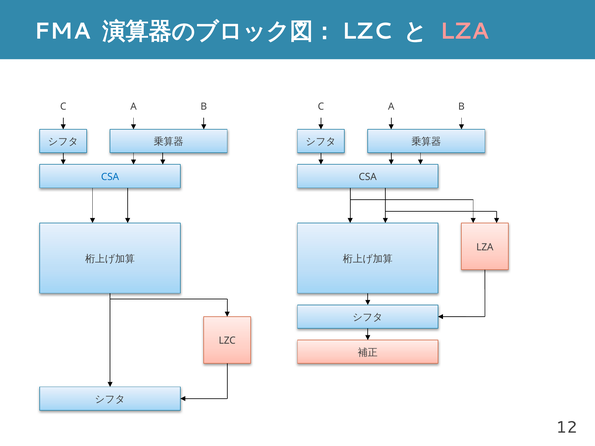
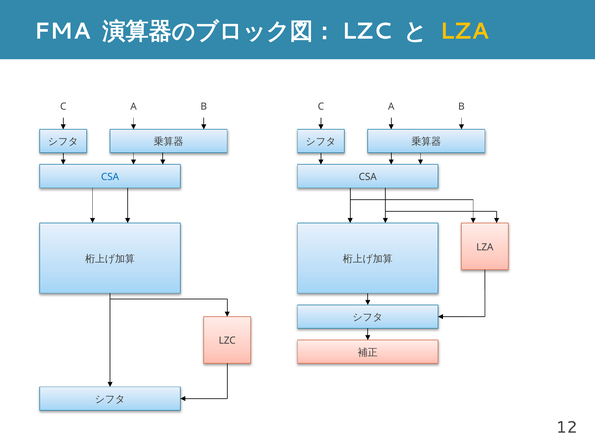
LZA at (464, 31) colour: pink -> yellow
